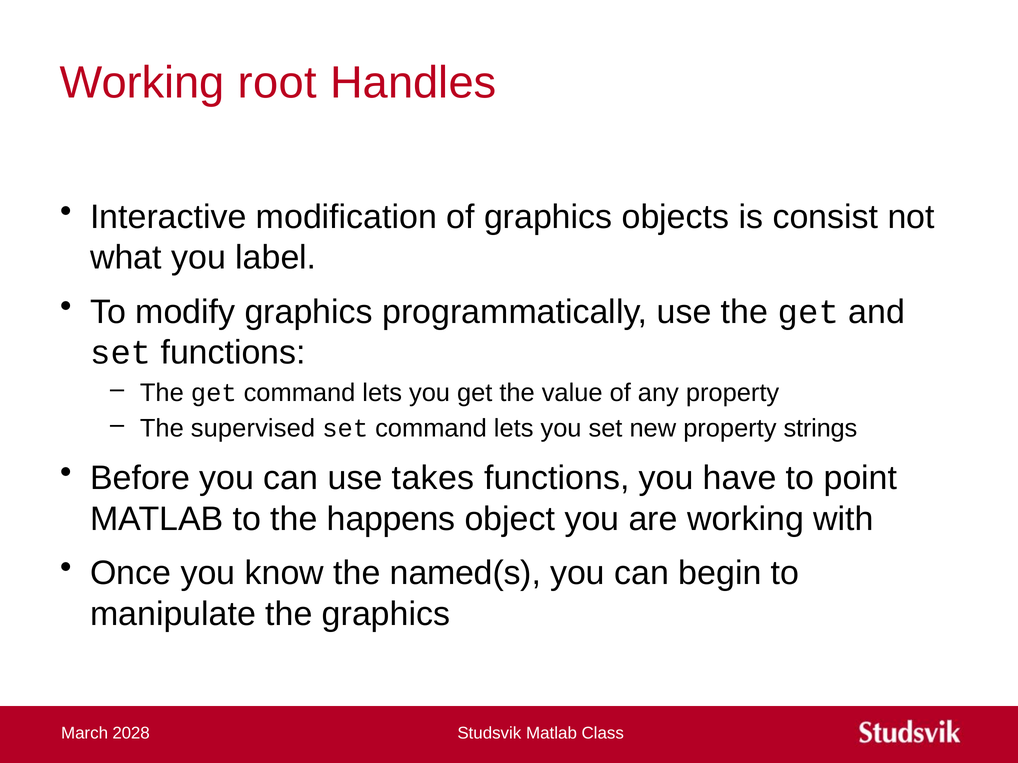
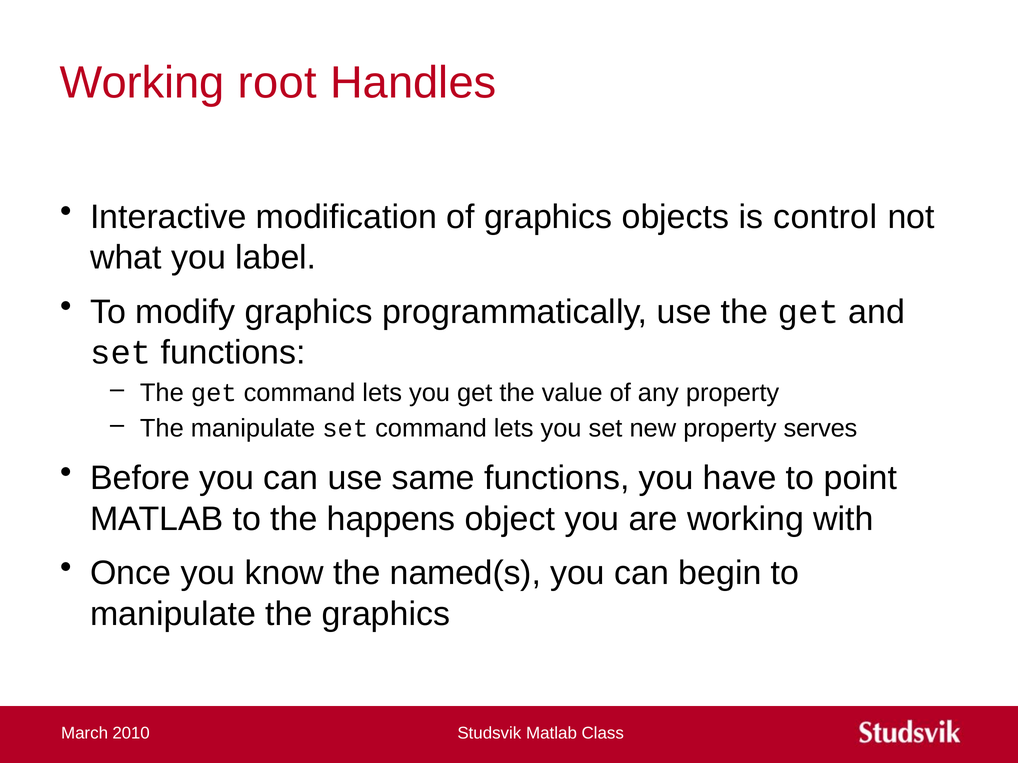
consist: consist -> control
The supervised: supervised -> manipulate
strings: strings -> serves
takes: takes -> same
2028: 2028 -> 2010
